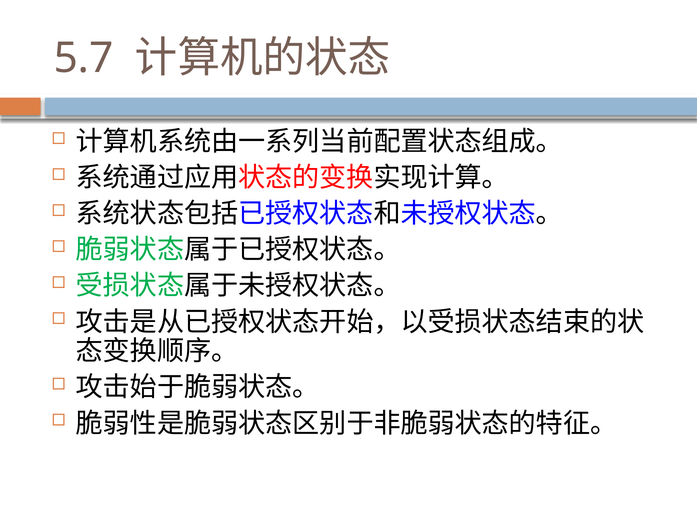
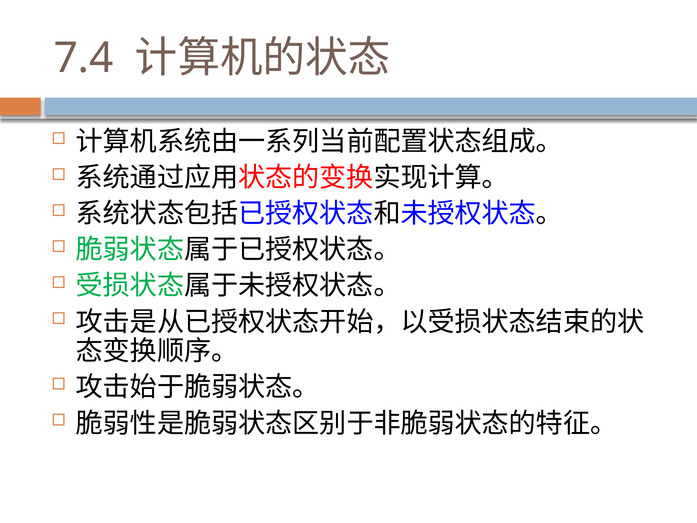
5.7: 5.7 -> 7.4
